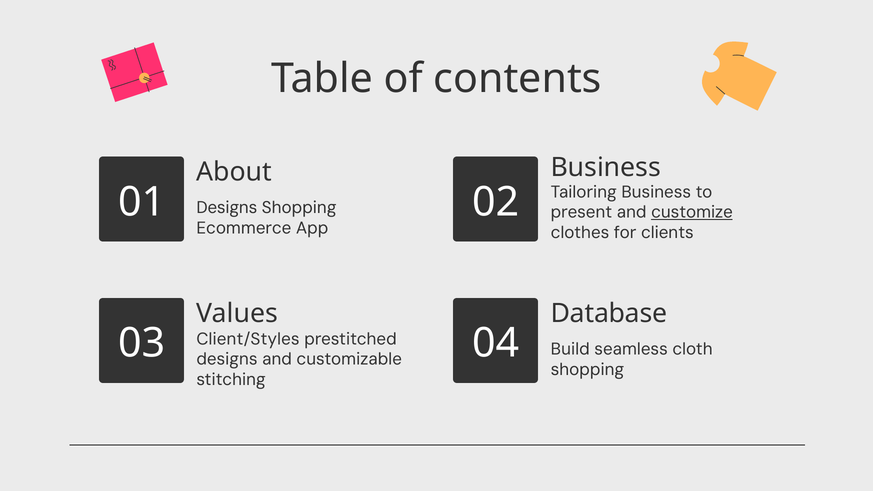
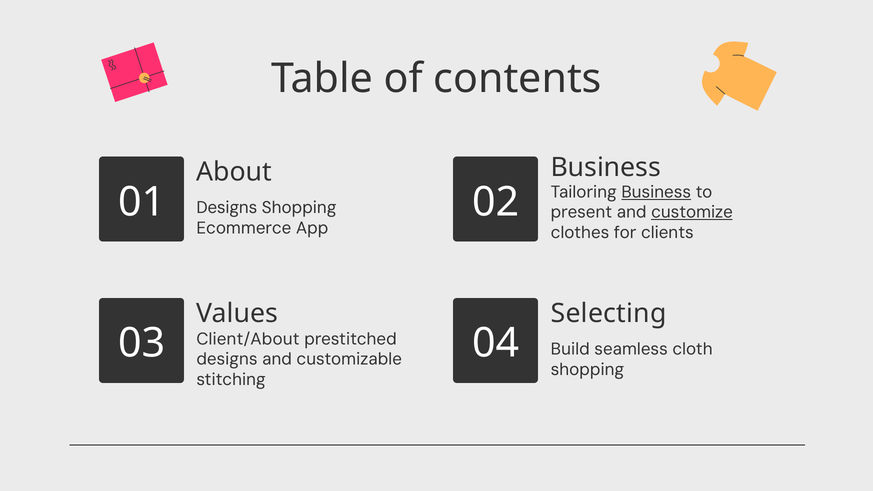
Business at (656, 192) underline: none -> present
Database: Database -> Selecting
Client/Styles: Client/Styles -> Client/About
